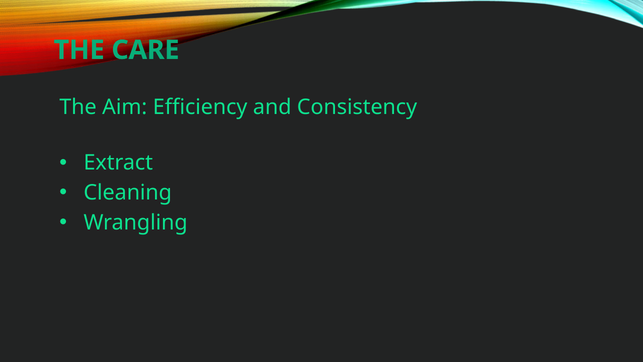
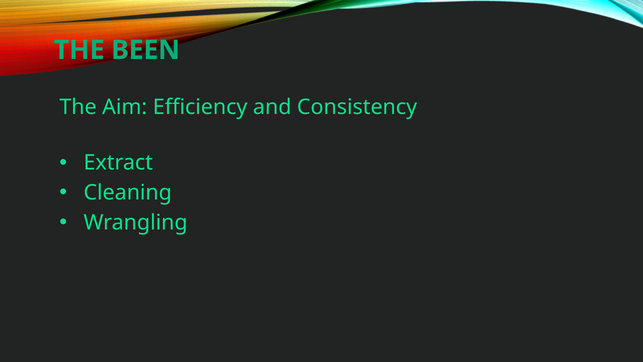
CARE: CARE -> BEEN
